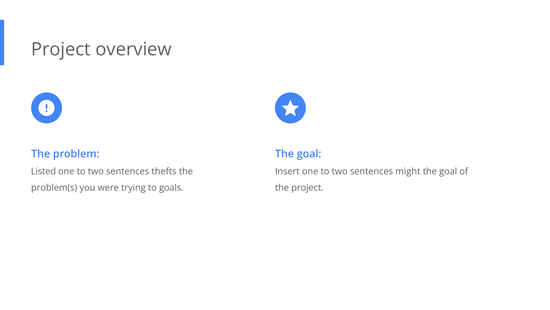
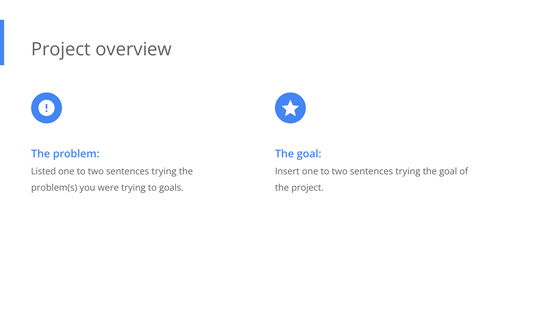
thefts at (164, 171): thefts -> trying
might at (408, 171): might -> trying
